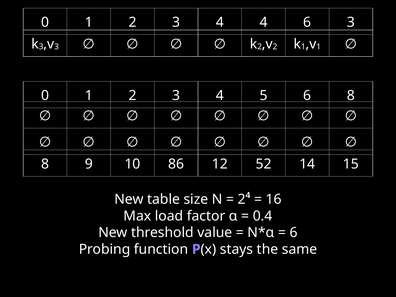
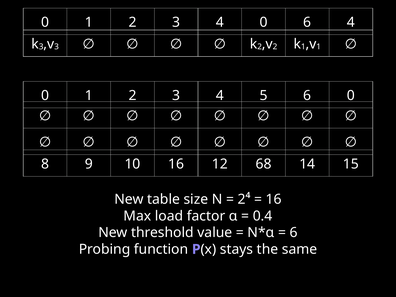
4 4: 4 -> 0
6 3: 3 -> 4
6 8: 8 -> 0
10 86: 86 -> 16
52: 52 -> 68
